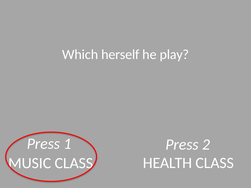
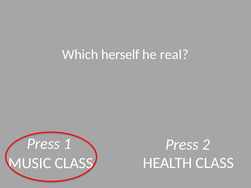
play: play -> real
